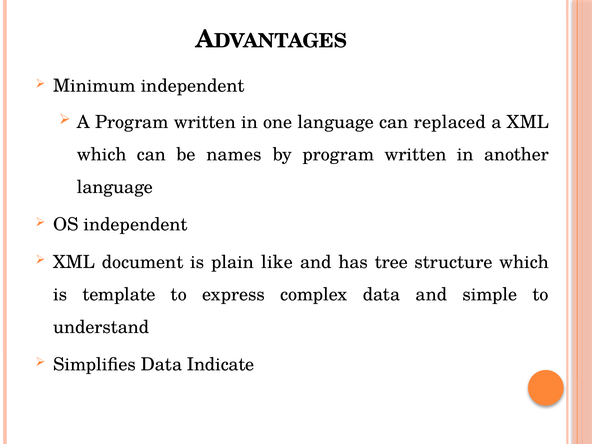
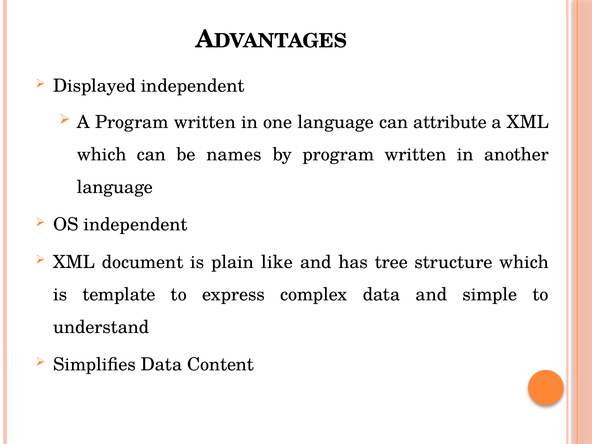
Minimum: Minimum -> Displayed
replaced: replaced -> attribute
Indicate: Indicate -> Content
